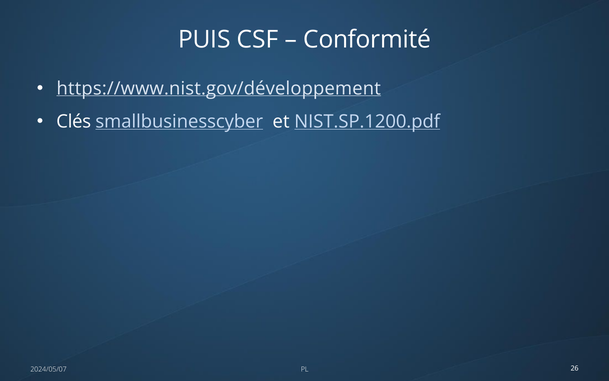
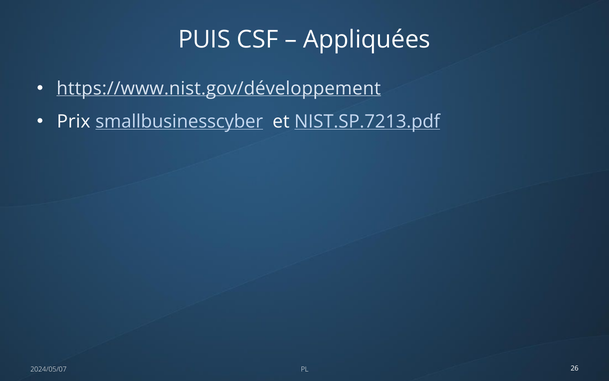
Conformité: Conformité -> Appliquées
Clés: Clés -> Prix
NIST.SP.1200.pdf: NIST.SP.1200.pdf -> NIST.SP.7213.pdf
